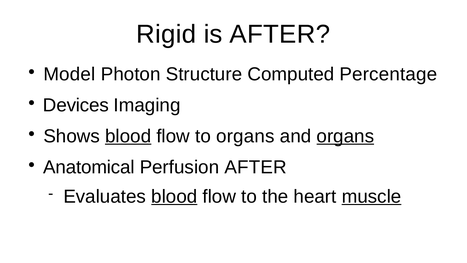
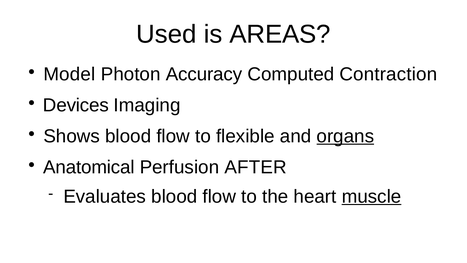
Rigid: Rigid -> Used
is AFTER: AFTER -> AREAS
Structure: Structure -> Accuracy
Percentage: Percentage -> Contraction
blood at (128, 136) underline: present -> none
to organs: organs -> flexible
blood at (174, 196) underline: present -> none
